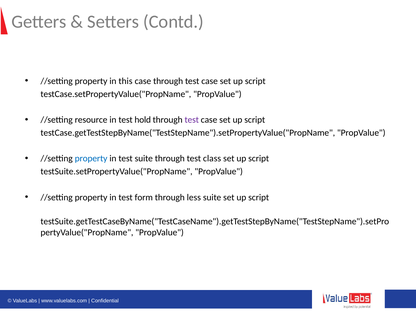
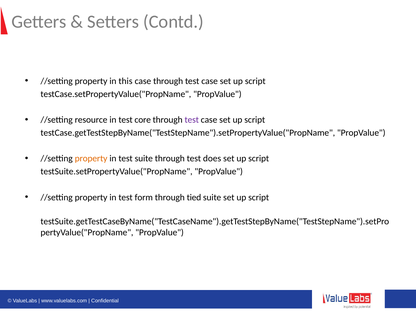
hold: hold -> core
property at (91, 159) colour: blue -> orange
class: class -> does
less: less -> tied
